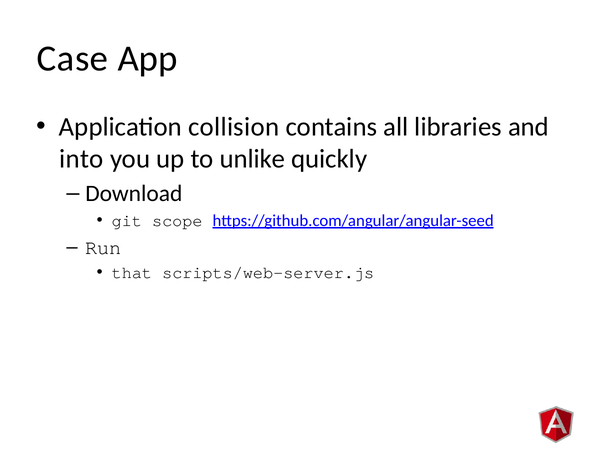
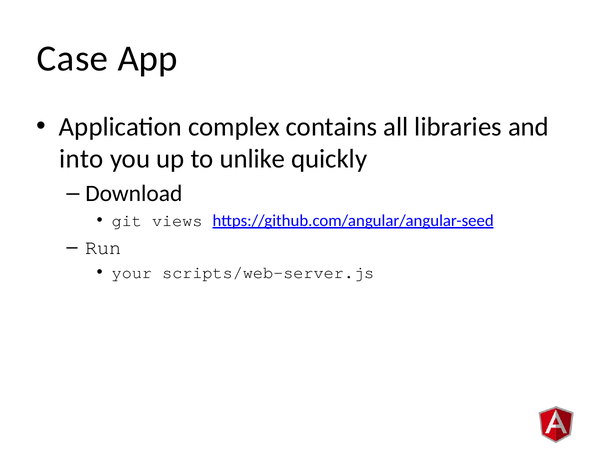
collision: collision -> complex
scope: scope -> views
that: that -> your
